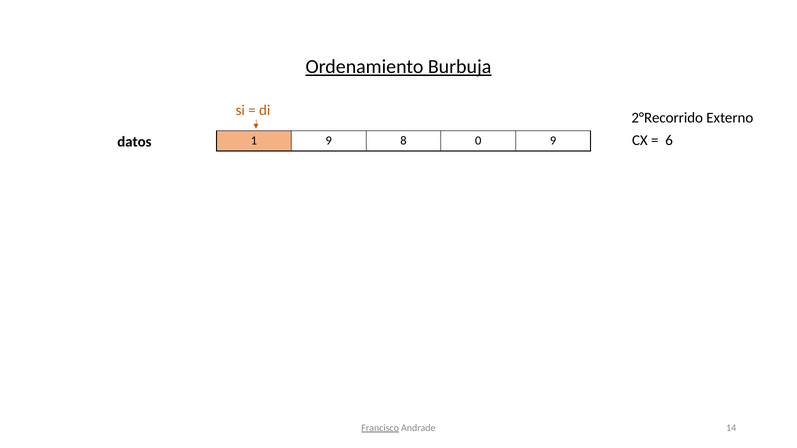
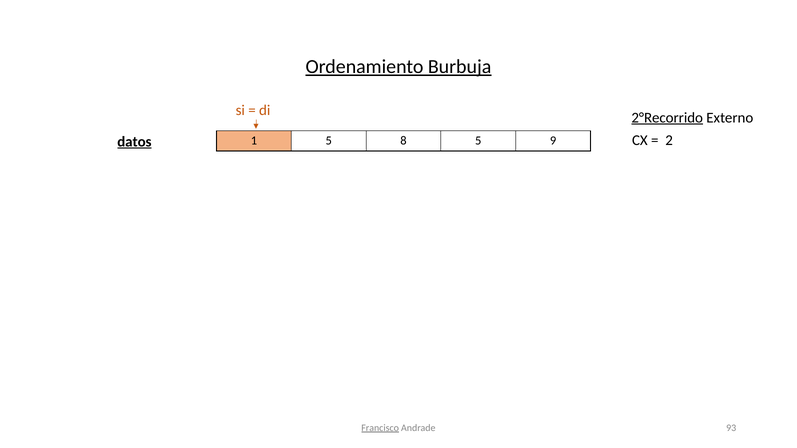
2°Recorrido underline: none -> present
datos underline: none -> present
1 9: 9 -> 5
8 0: 0 -> 5
6: 6 -> 2
14: 14 -> 93
